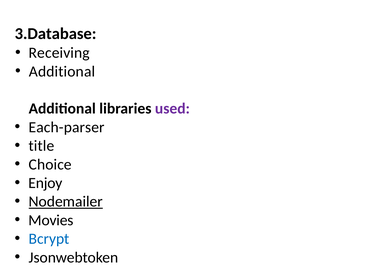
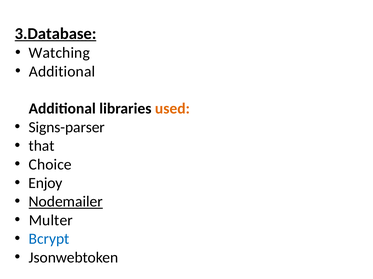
3.Database underline: none -> present
Receiving: Receiving -> Watching
used colour: purple -> orange
Each-parser: Each-parser -> Signs-parser
title: title -> that
Movies: Movies -> Multer
